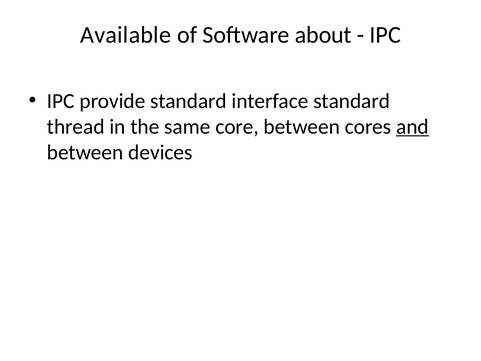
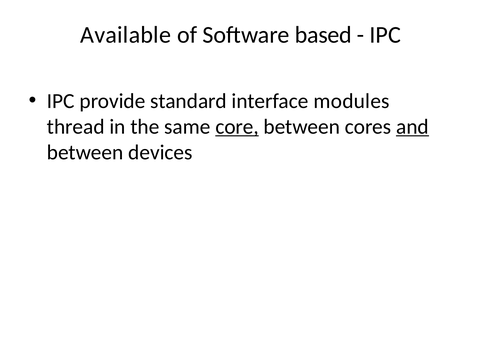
about: about -> based
interface standard: standard -> modules
core underline: none -> present
